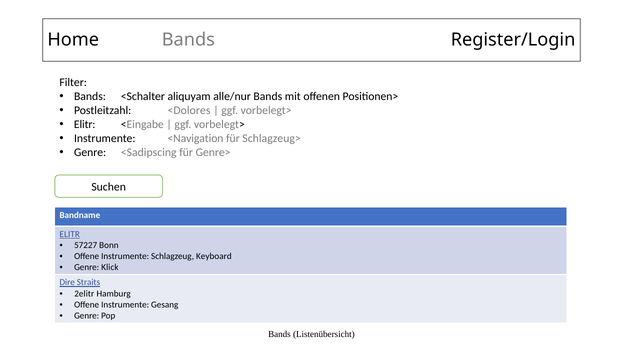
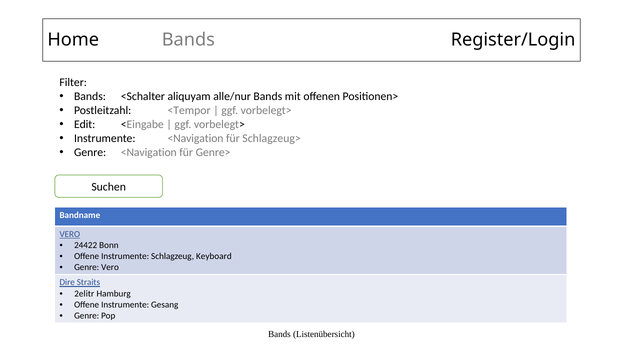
<Dolores: <Dolores -> <Tempor
Elitr at (85, 125): Elitr -> Edit
Genre <Sadipscing: <Sadipscing -> <Navigation
ELITR at (70, 235): ELITR -> VERO
57227: 57227 -> 24422
Genre Klick: Klick -> Vero
